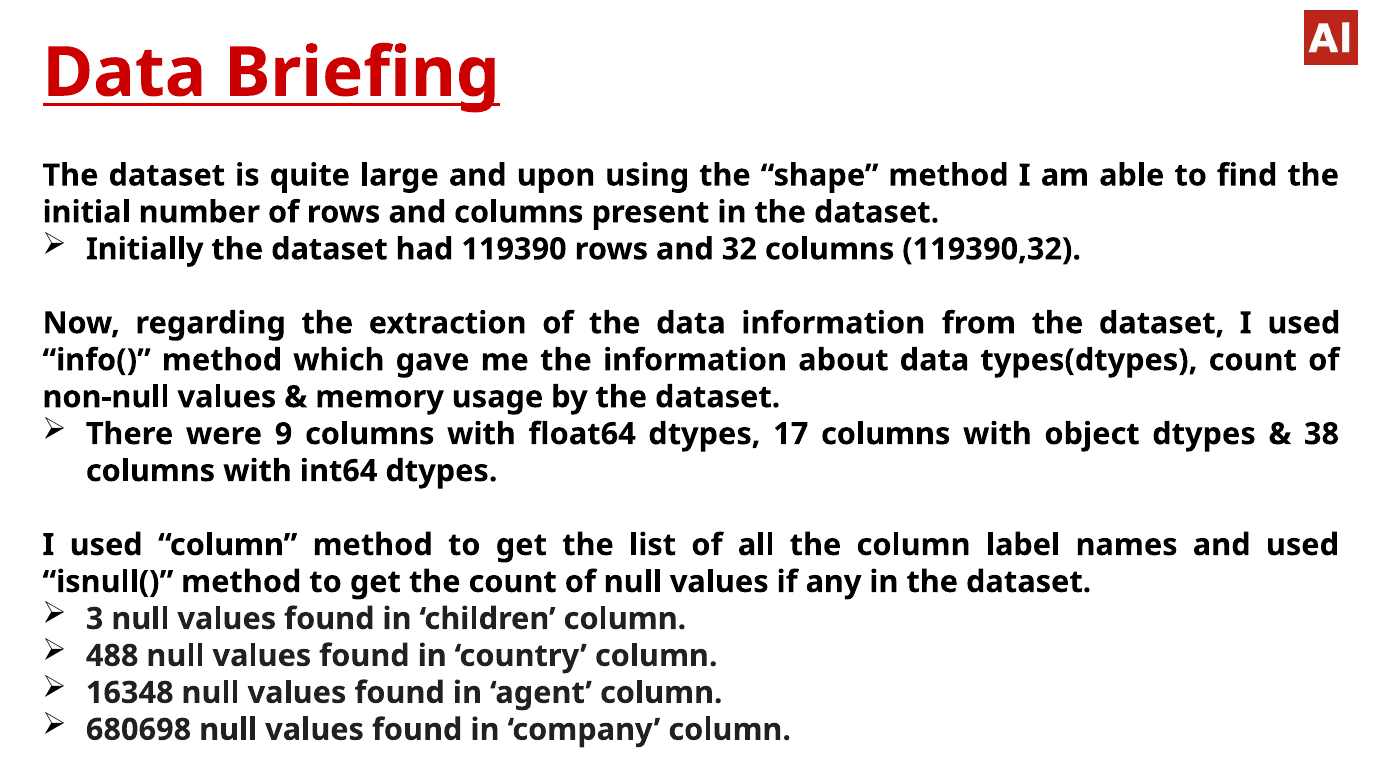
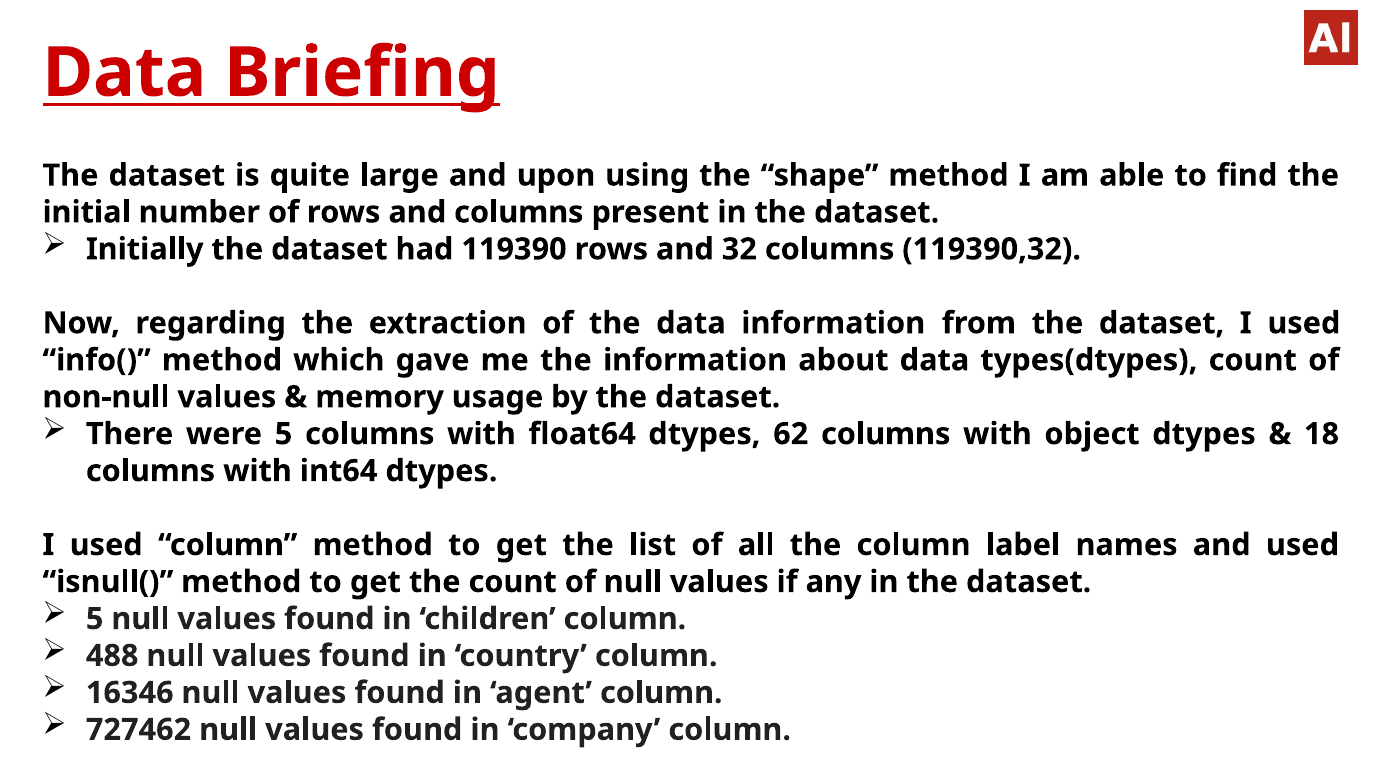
were 9: 9 -> 5
17: 17 -> 62
38: 38 -> 18
3 at (95, 619): 3 -> 5
16348: 16348 -> 16346
680698: 680698 -> 727462
